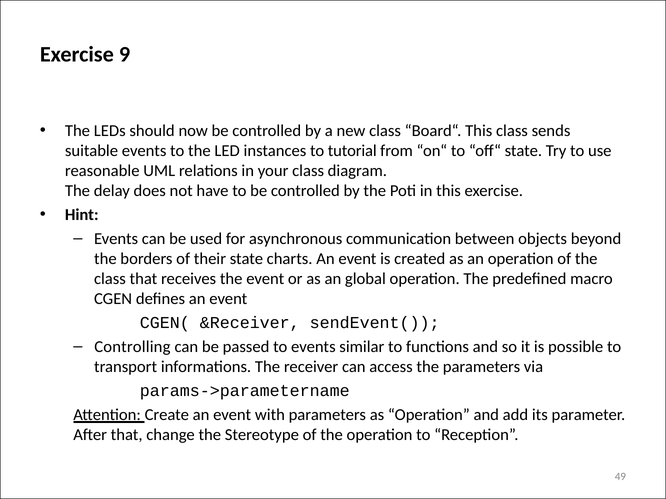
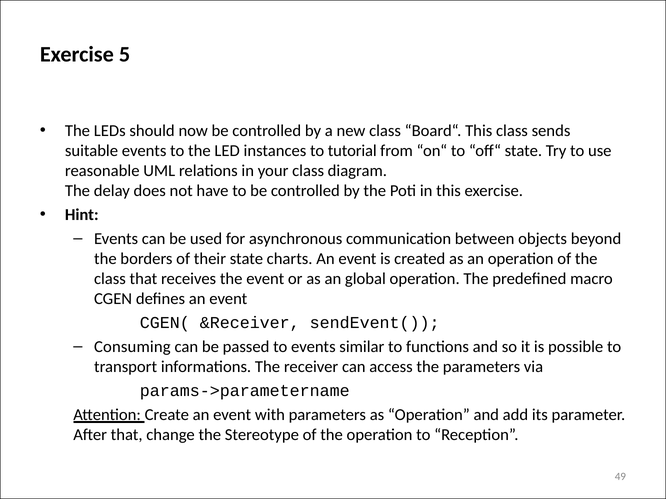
9: 9 -> 5
Controlling: Controlling -> Consuming
